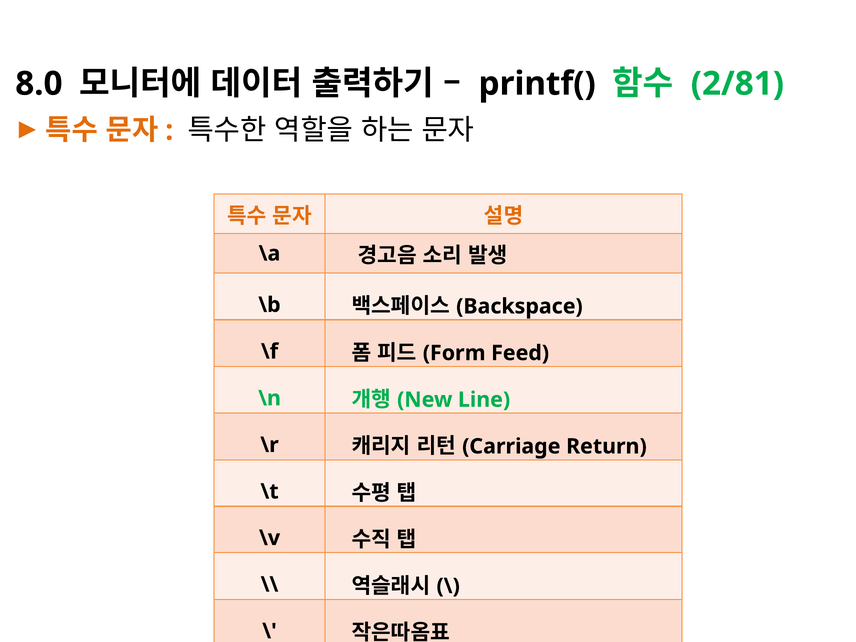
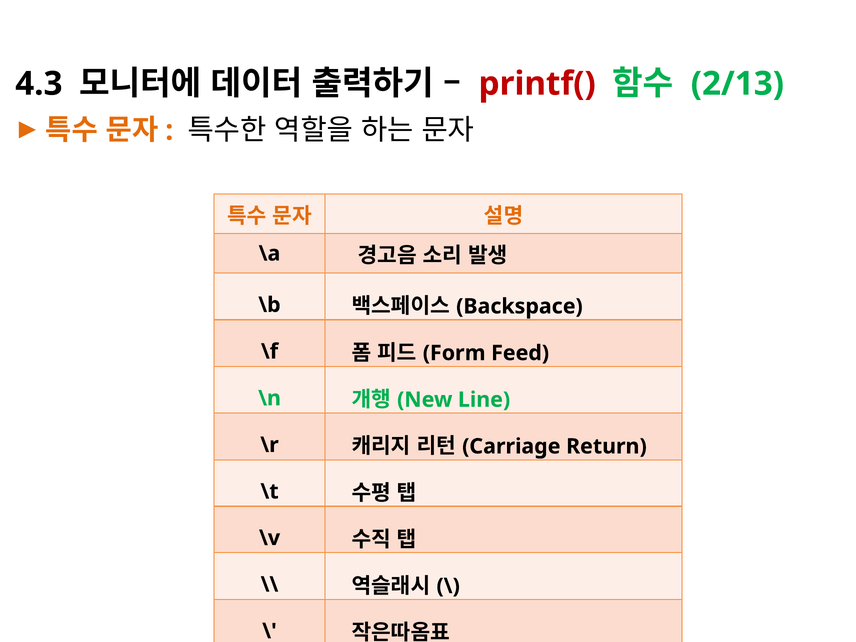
8.0: 8.0 -> 4.3
printf( colour: black -> red
2/81: 2/81 -> 2/13
